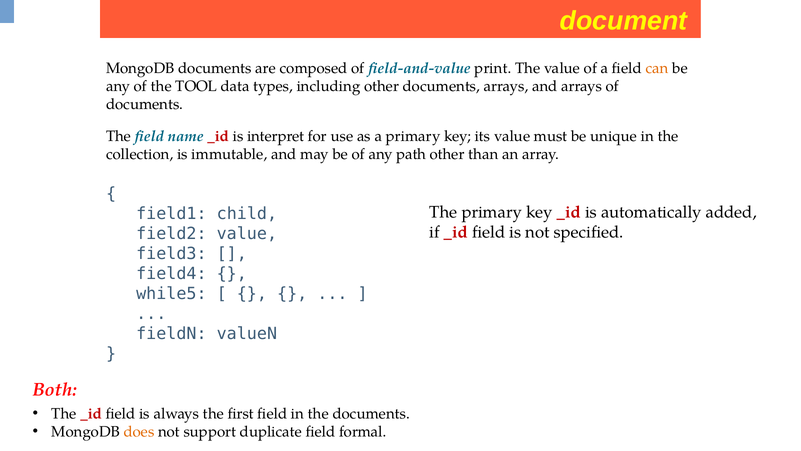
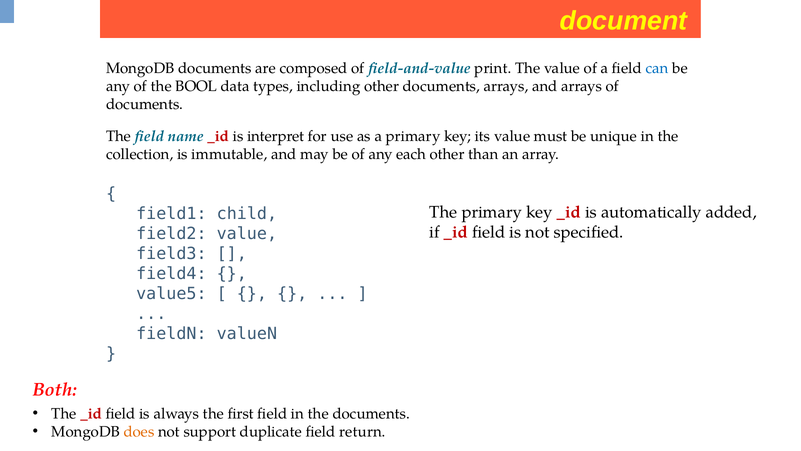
can colour: orange -> blue
TOOL: TOOL -> BOOL
path: path -> each
while5: while5 -> value5
formal: formal -> return
